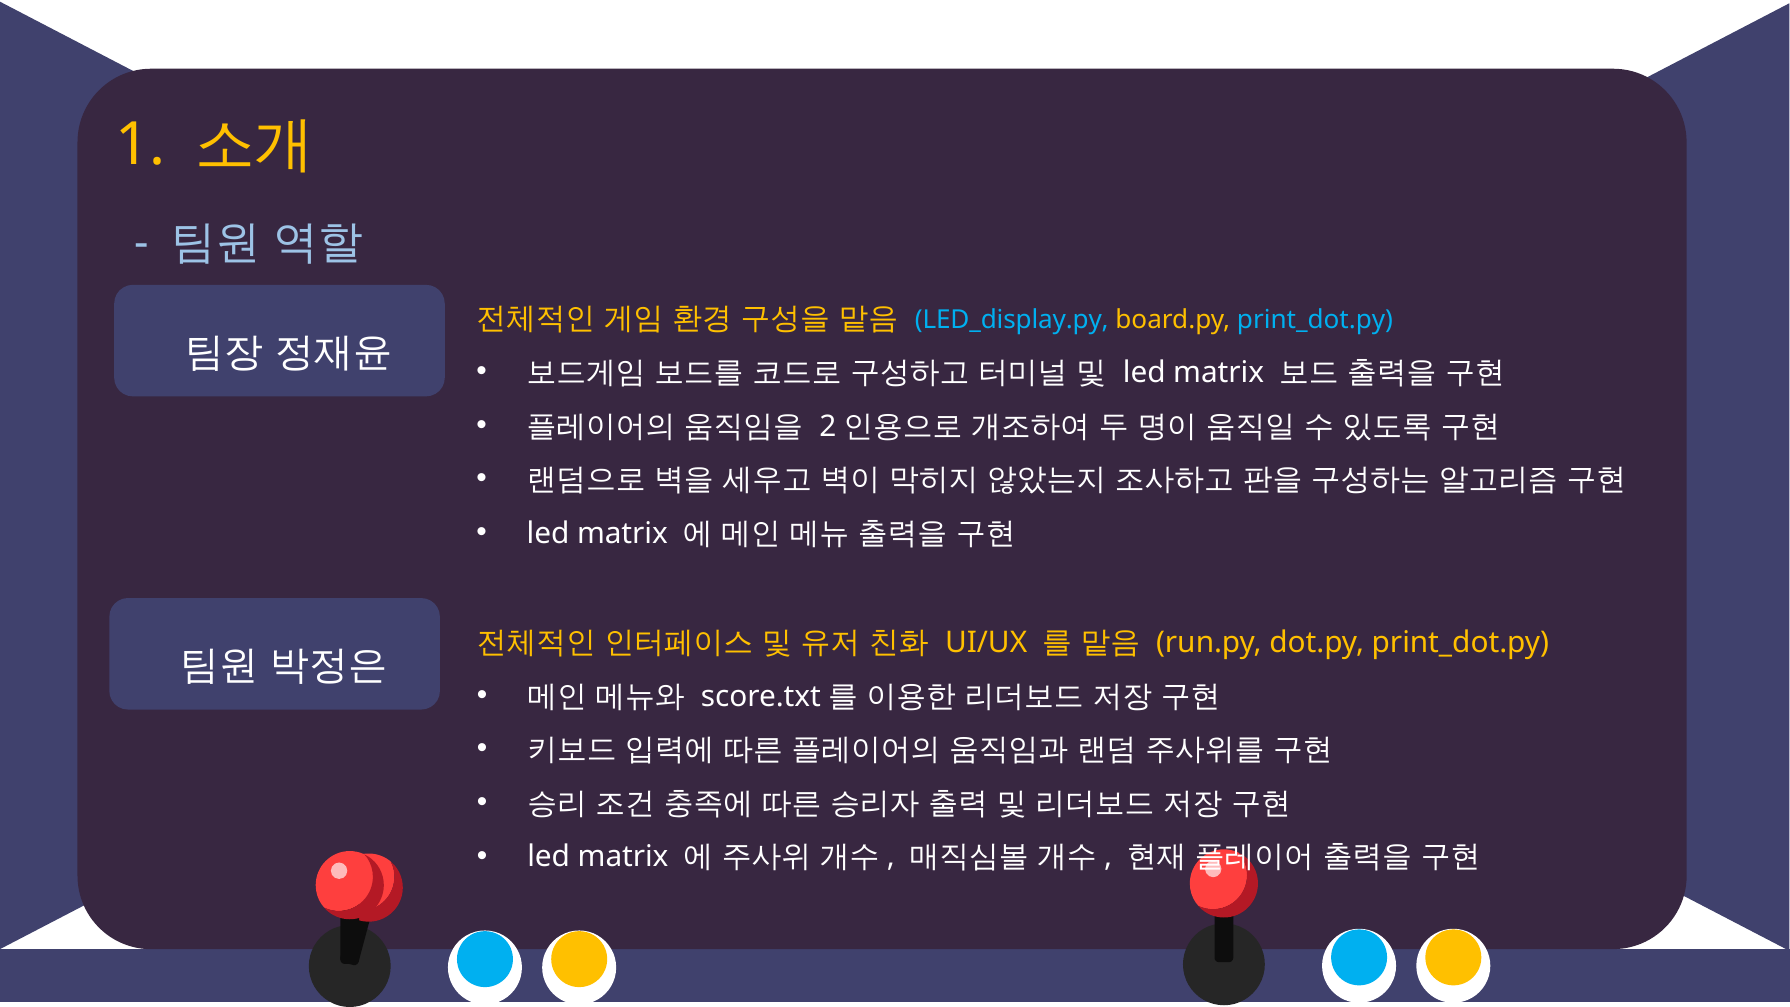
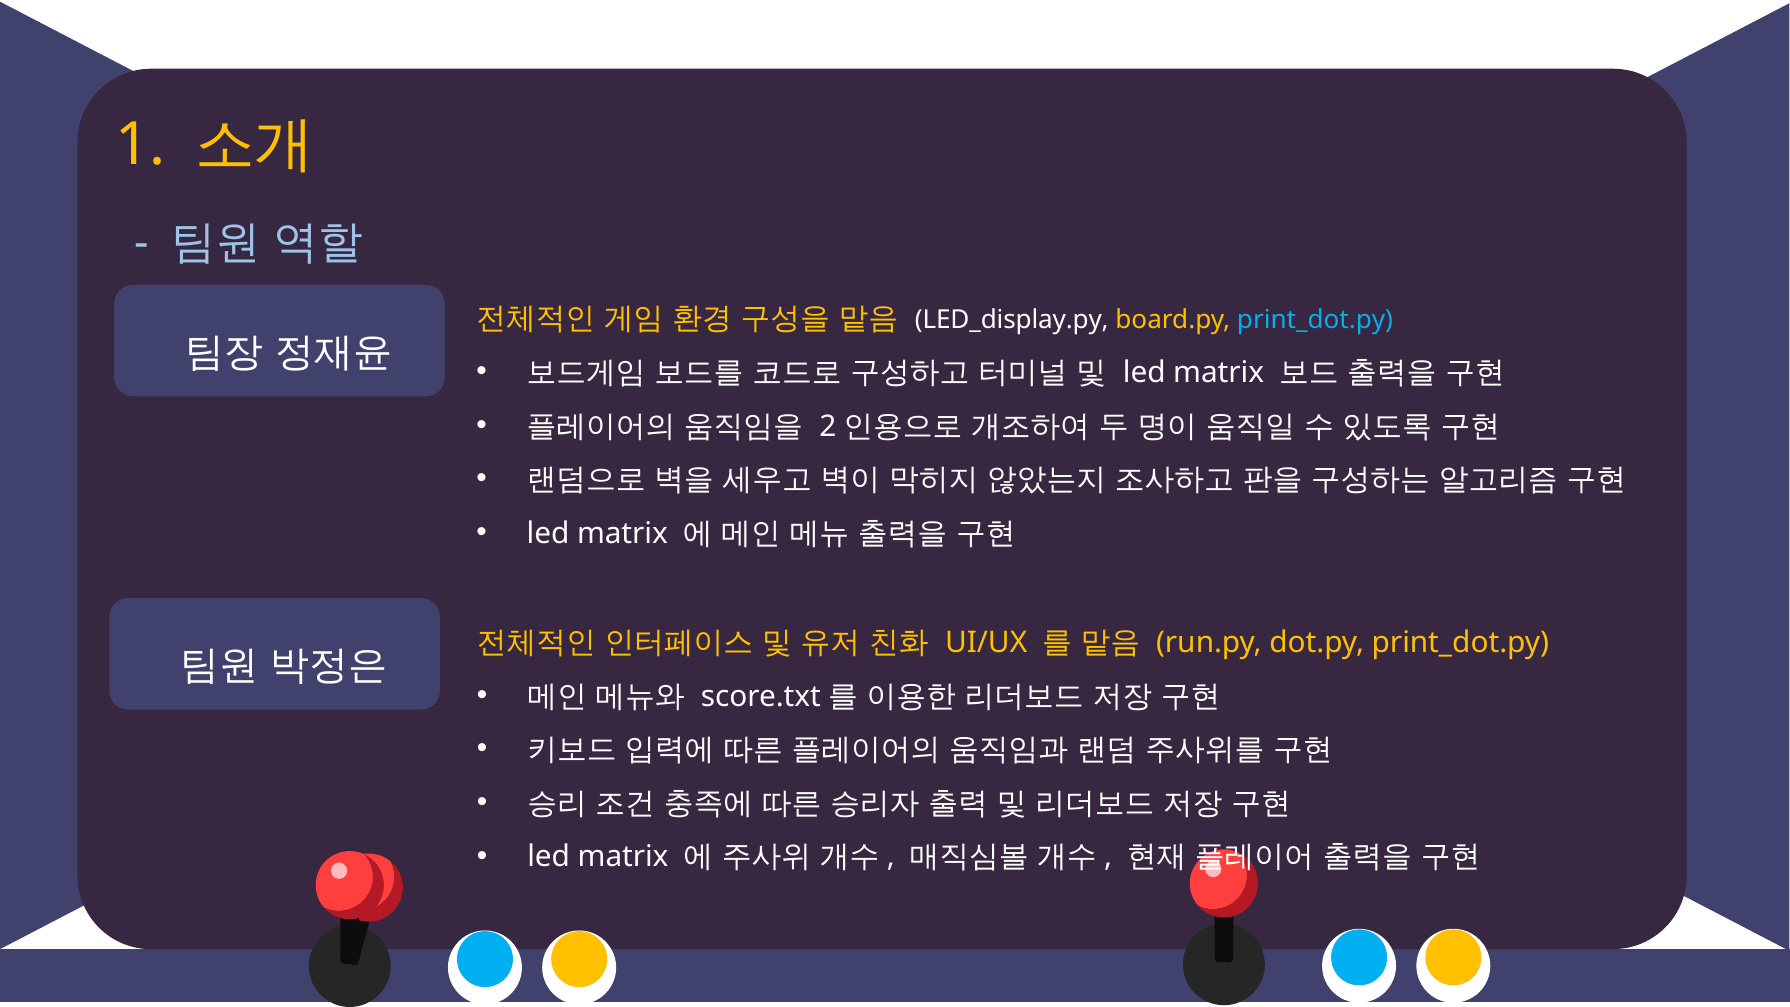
LED_display.py colour: light blue -> white
